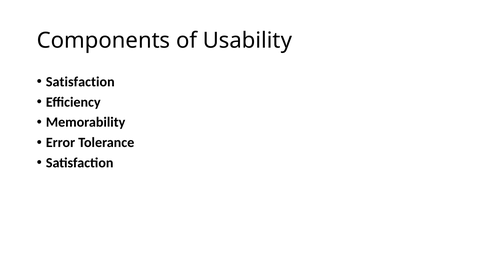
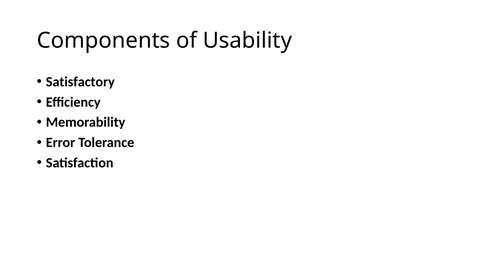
Satisfaction at (80, 82): Satisfaction -> Satisfactory
